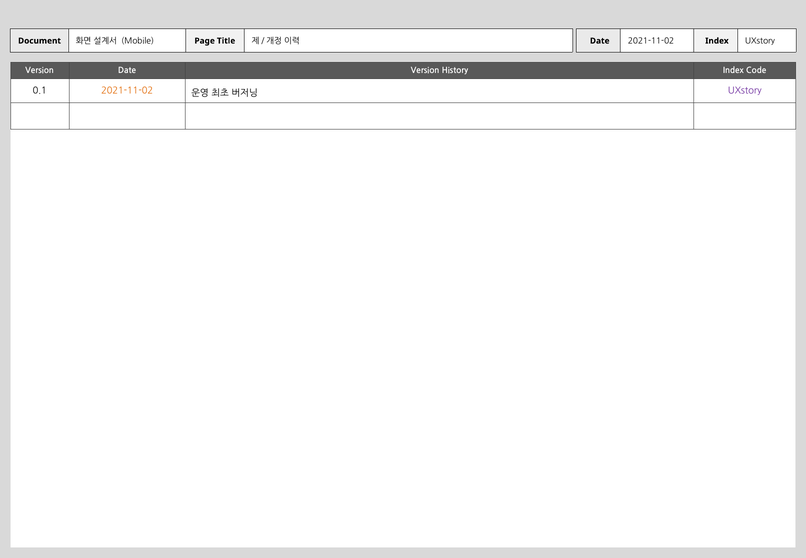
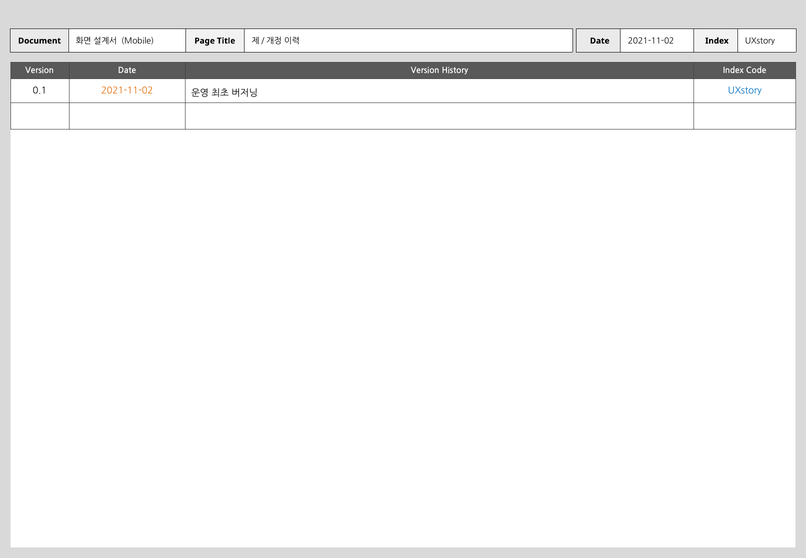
UXstory at (745, 91) colour: purple -> blue
